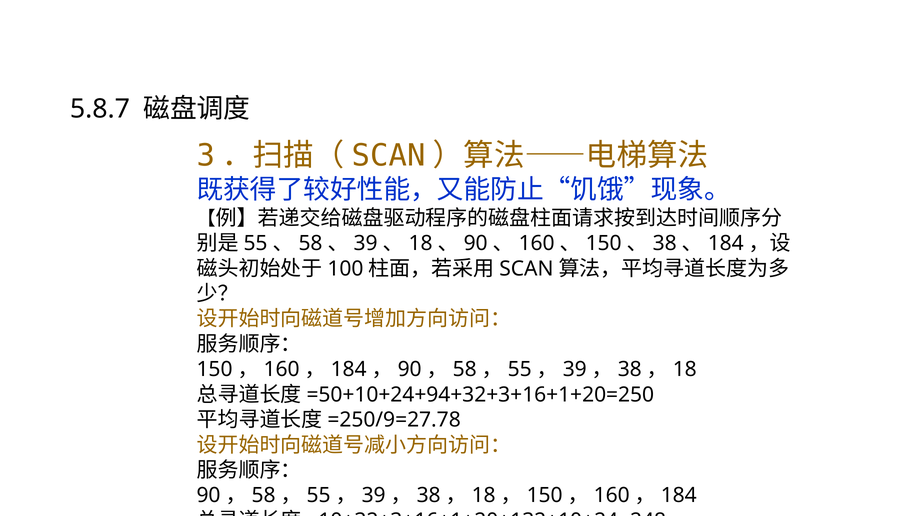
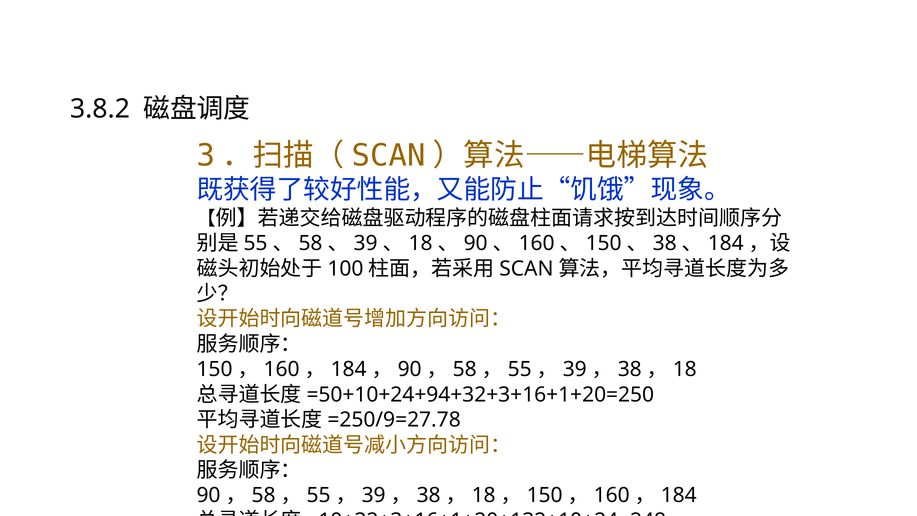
5.8.7: 5.8.7 -> 3.8.2
